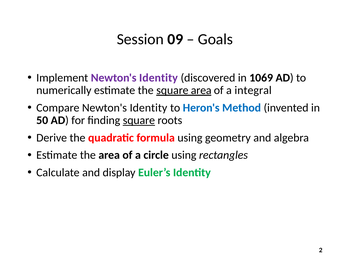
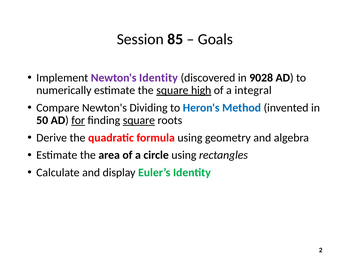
09: 09 -> 85
1069: 1069 -> 9028
square area: area -> high
Compare Newton's Identity: Identity -> Dividing
for underline: none -> present
